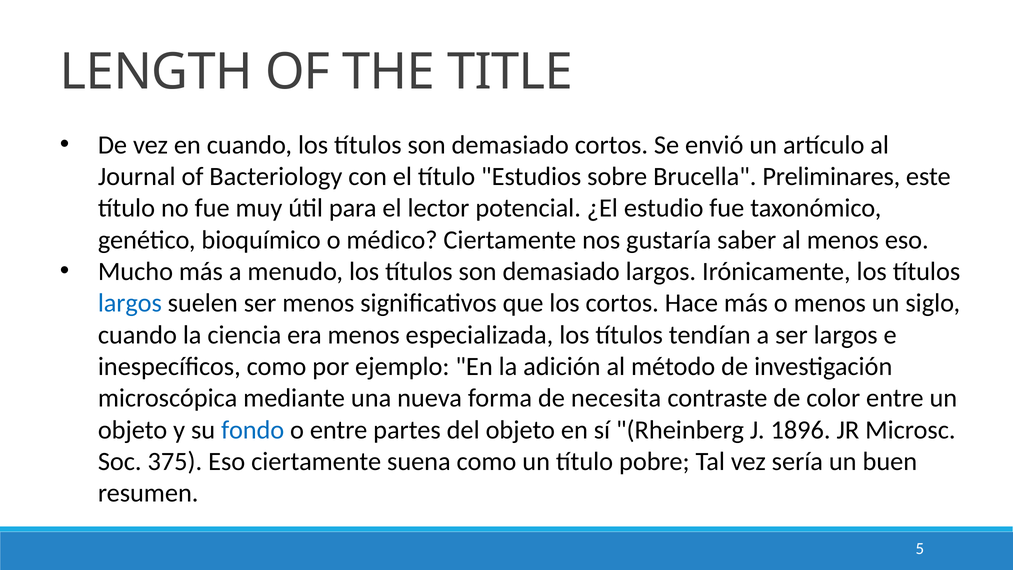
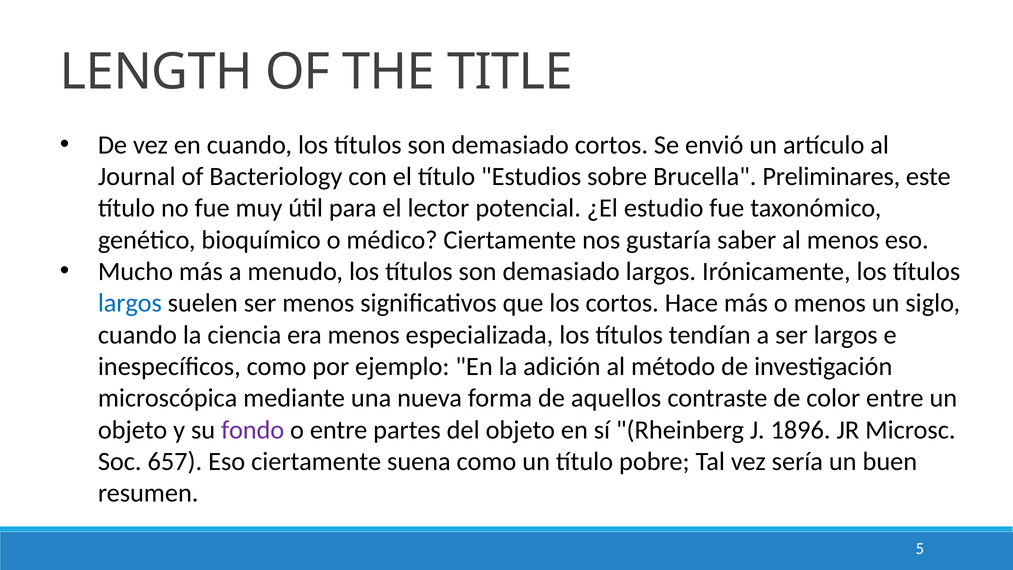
necesita: necesita -> aquellos
fondo colour: blue -> purple
375: 375 -> 657
